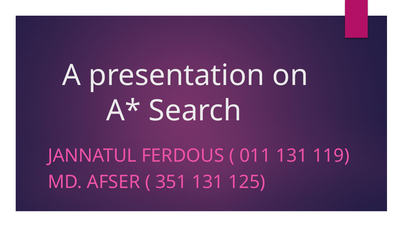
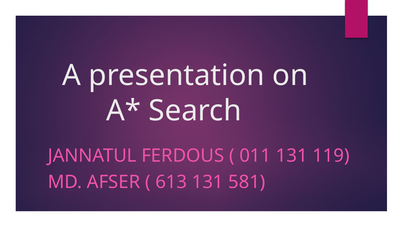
351: 351 -> 613
125: 125 -> 581
